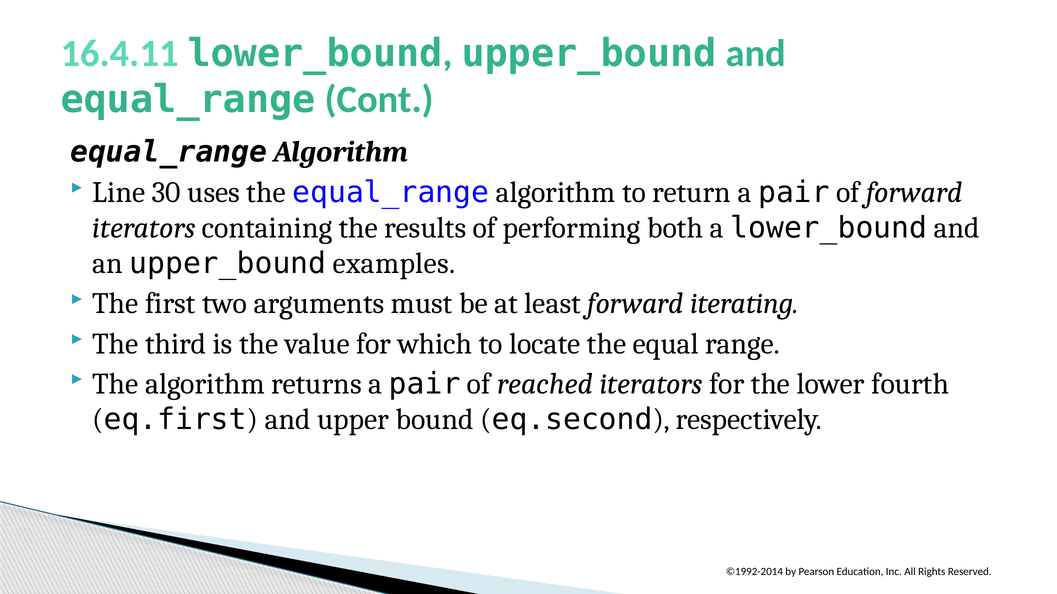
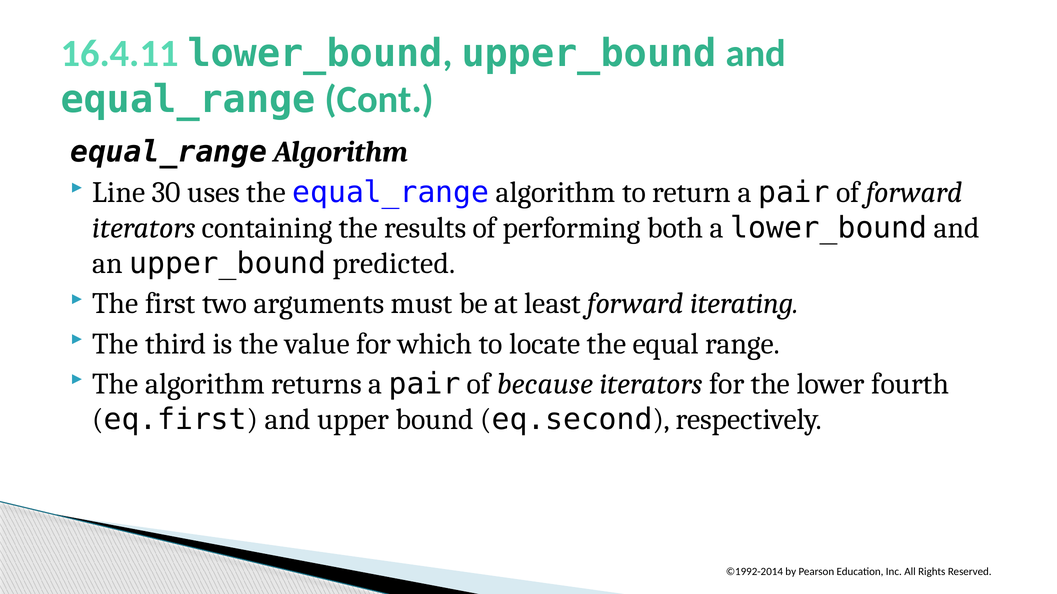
examples: examples -> predicted
reached: reached -> because
